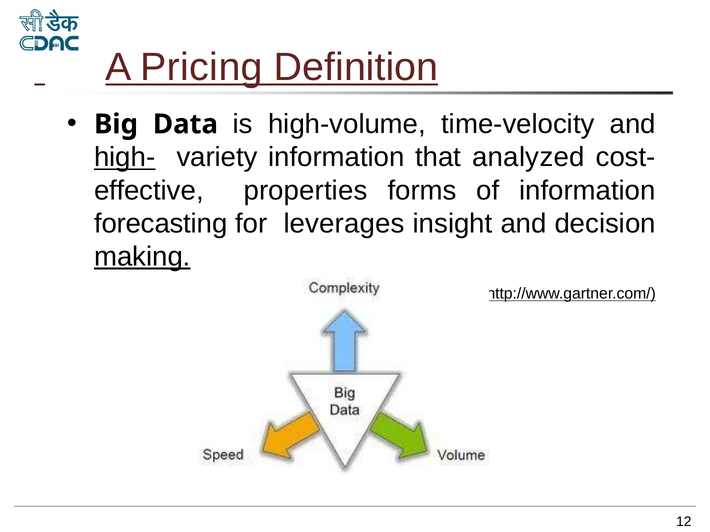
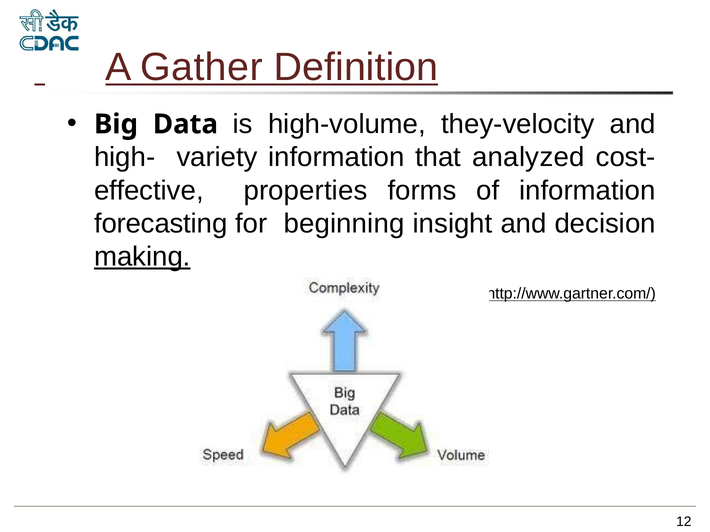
Pricing: Pricing -> Gather
time-velocity: time-velocity -> they-velocity
high- underline: present -> none
leverages: leverages -> beginning
